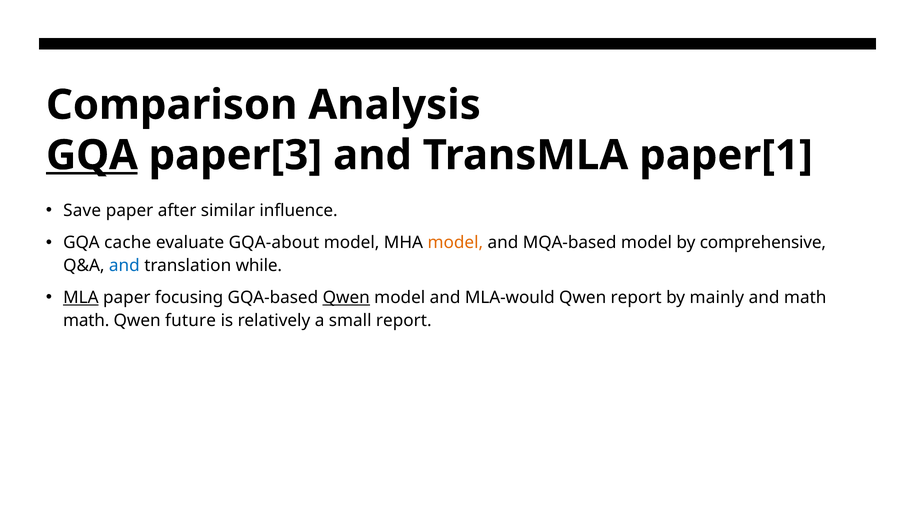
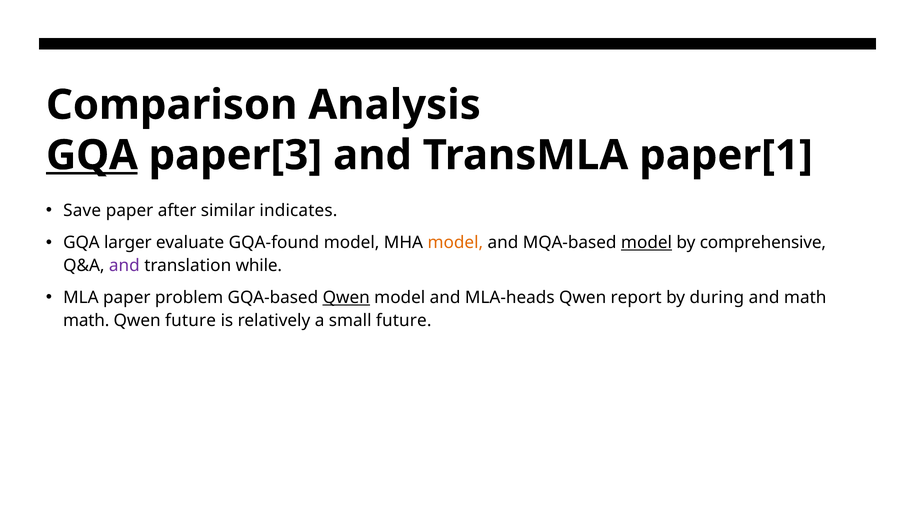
influence: influence -> indicates
cache: cache -> larger
GQA-about: GQA-about -> GQA-found
model at (647, 243) underline: none -> present
and at (124, 265) colour: blue -> purple
MLA underline: present -> none
focusing: focusing -> problem
MLA-would: MLA-would -> MLA-heads
mainly: mainly -> during
small report: report -> future
